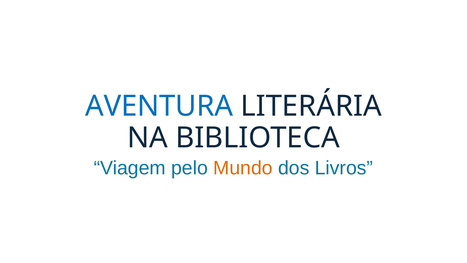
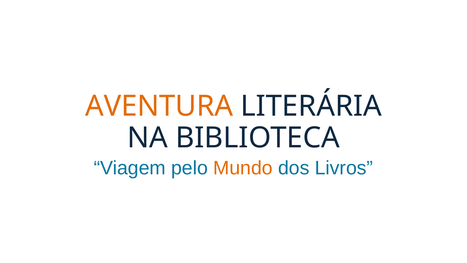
AVENTURA colour: blue -> orange
